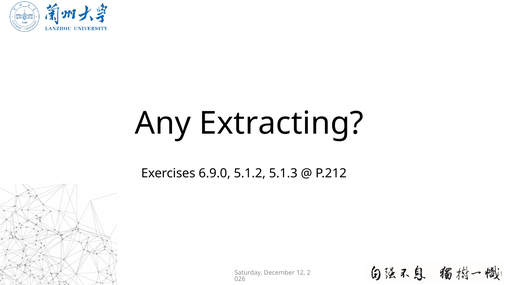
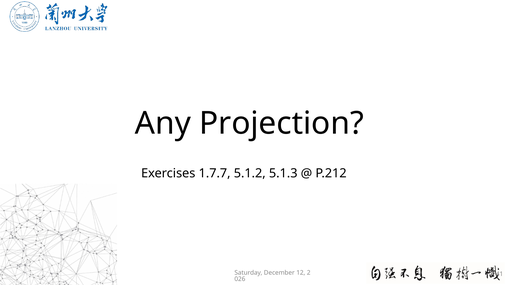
Extracting: Extracting -> Projection
6.9.0: 6.9.0 -> 1.7.7
